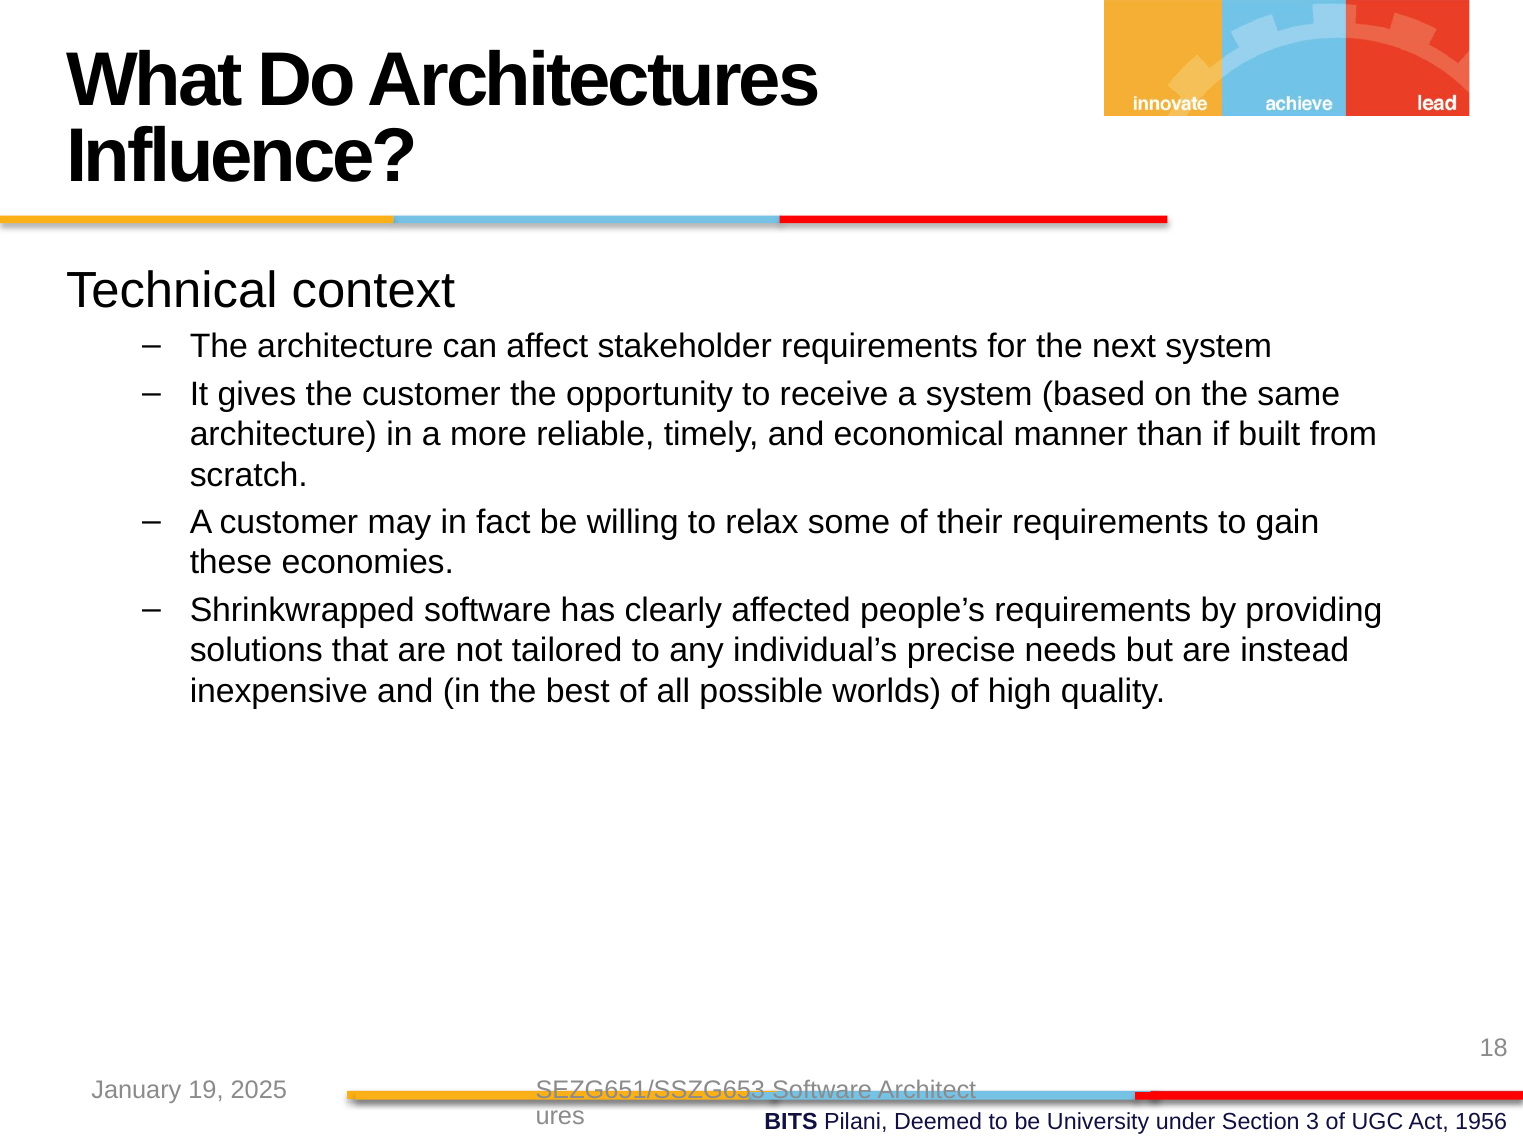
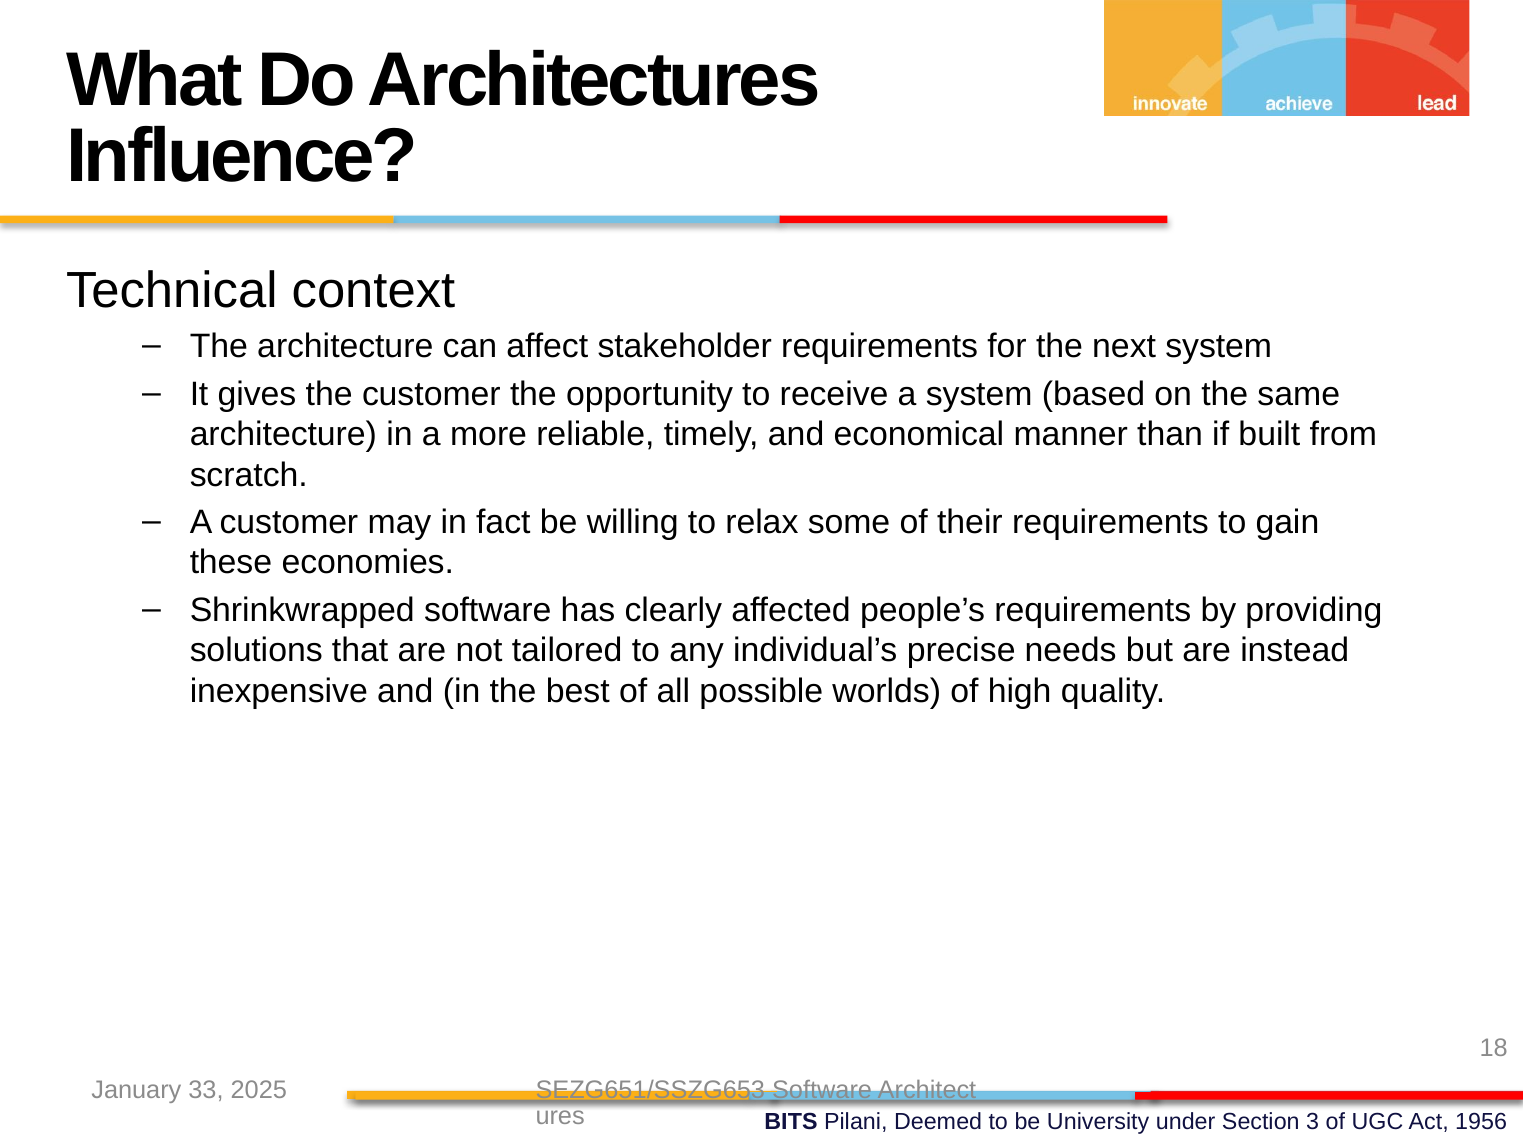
19: 19 -> 33
